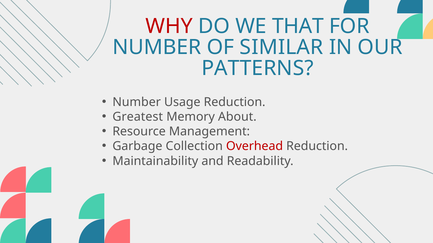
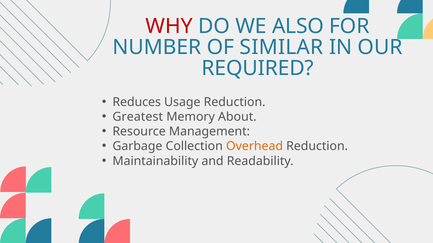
THAT: THAT -> ALSO
PATTERNS: PATTERNS -> REQUIRED
Number at (137, 102): Number -> Reduces
Overhead colour: red -> orange
